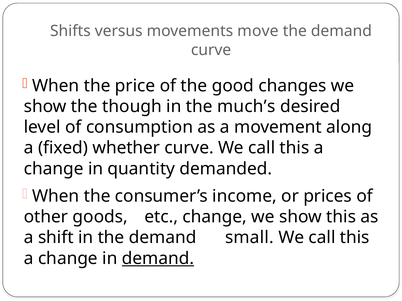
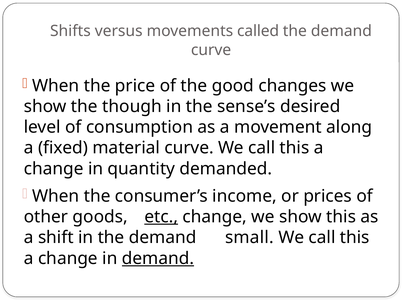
move: move -> called
much’s: much’s -> sense’s
whether: whether -> material
etc underline: none -> present
